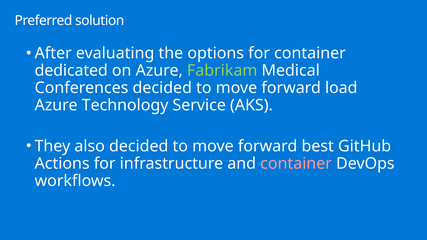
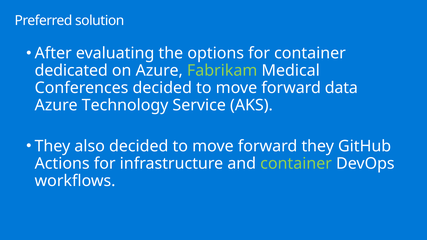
load: load -> data
forward best: best -> they
container at (296, 164) colour: pink -> light green
